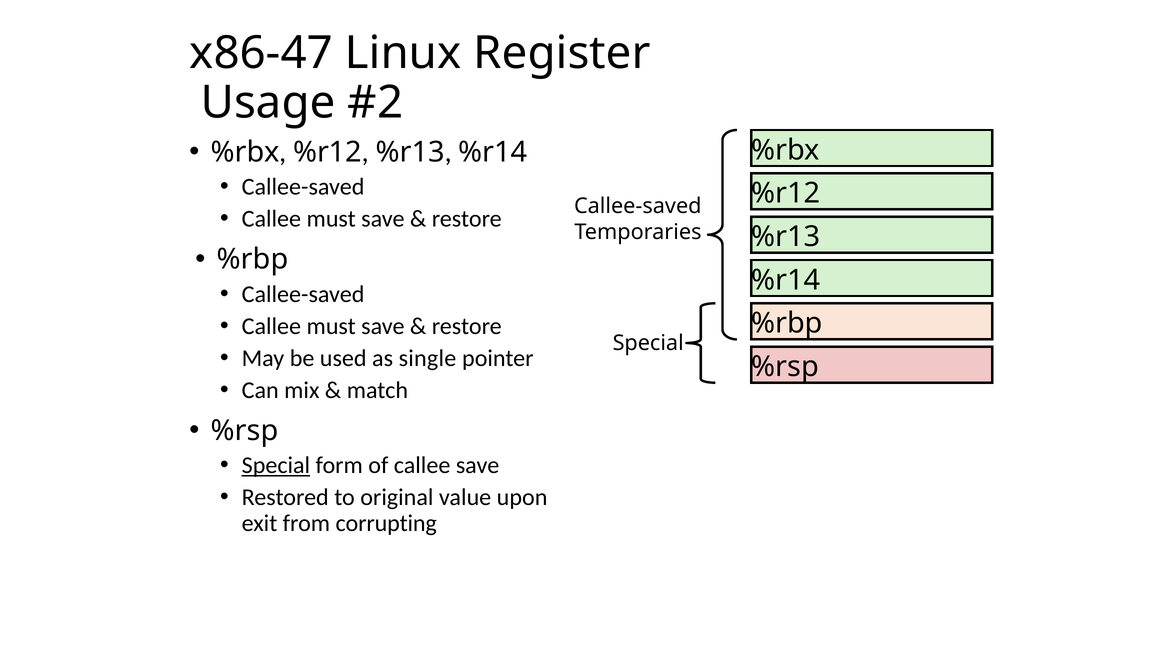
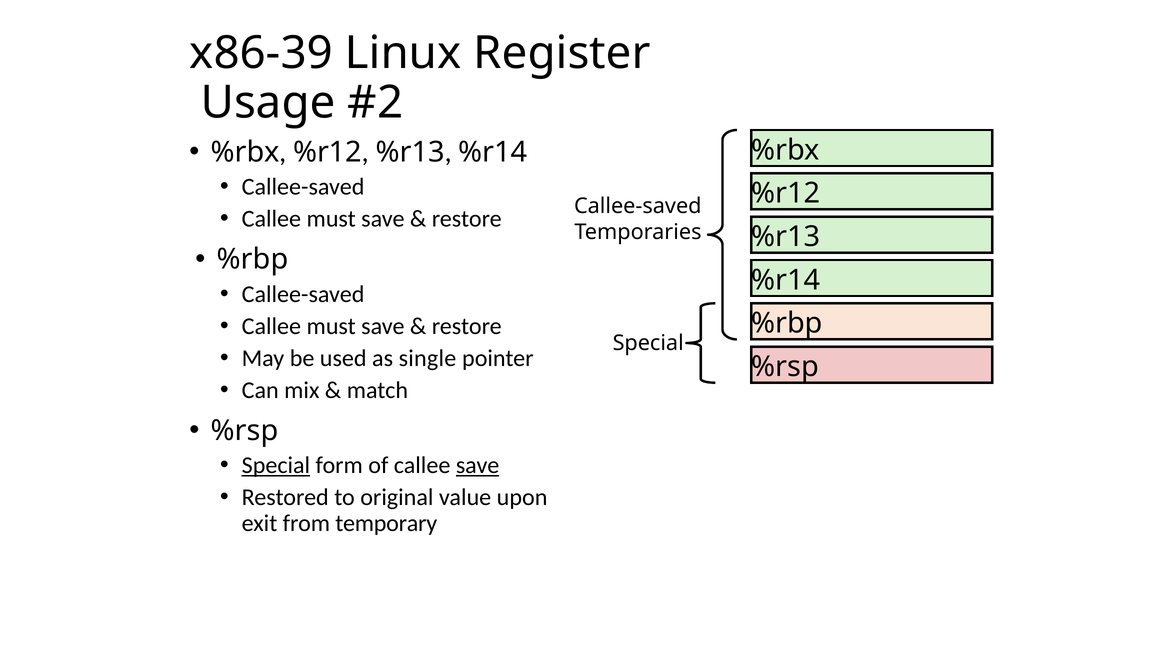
x86-47: x86-47 -> x86-39
save at (478, 465) underline: none -> present
corrupting: corrupting -> temporary
